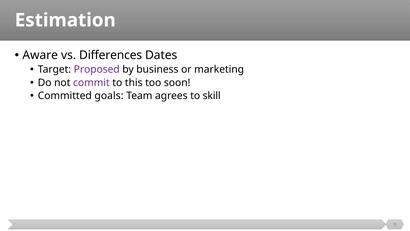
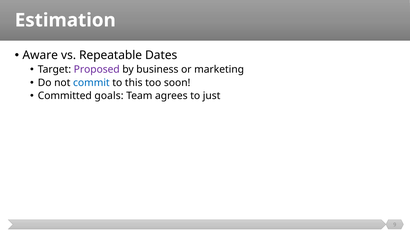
Differences: Differences -> Repeatable
commit colour: purple -> blue
skill: skill -> just
